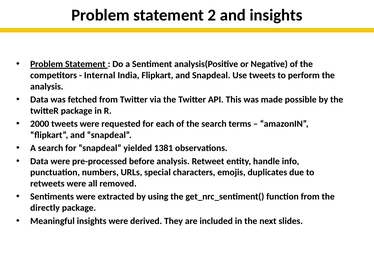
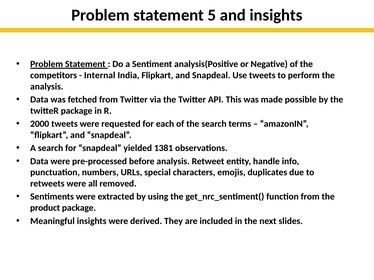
2: 2 -> 5
directly: directly -> product
